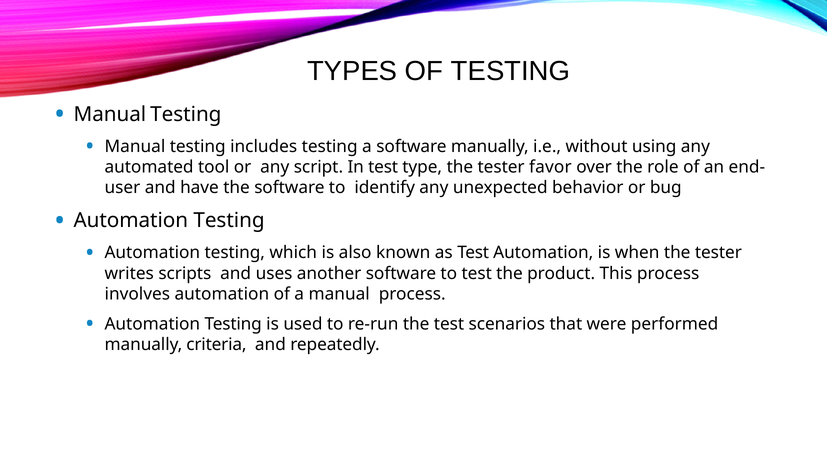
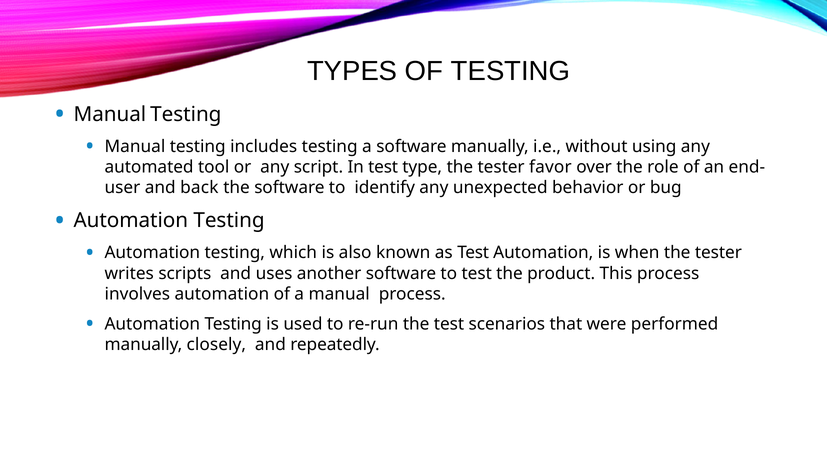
have: have -> back
criteria: criteria -> closely
